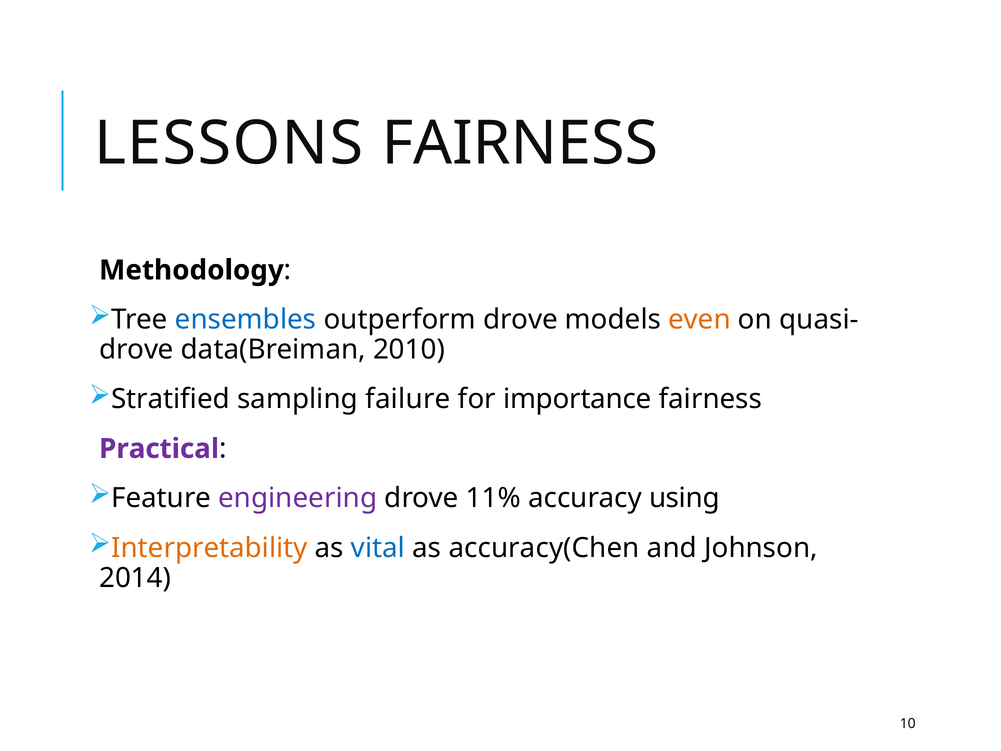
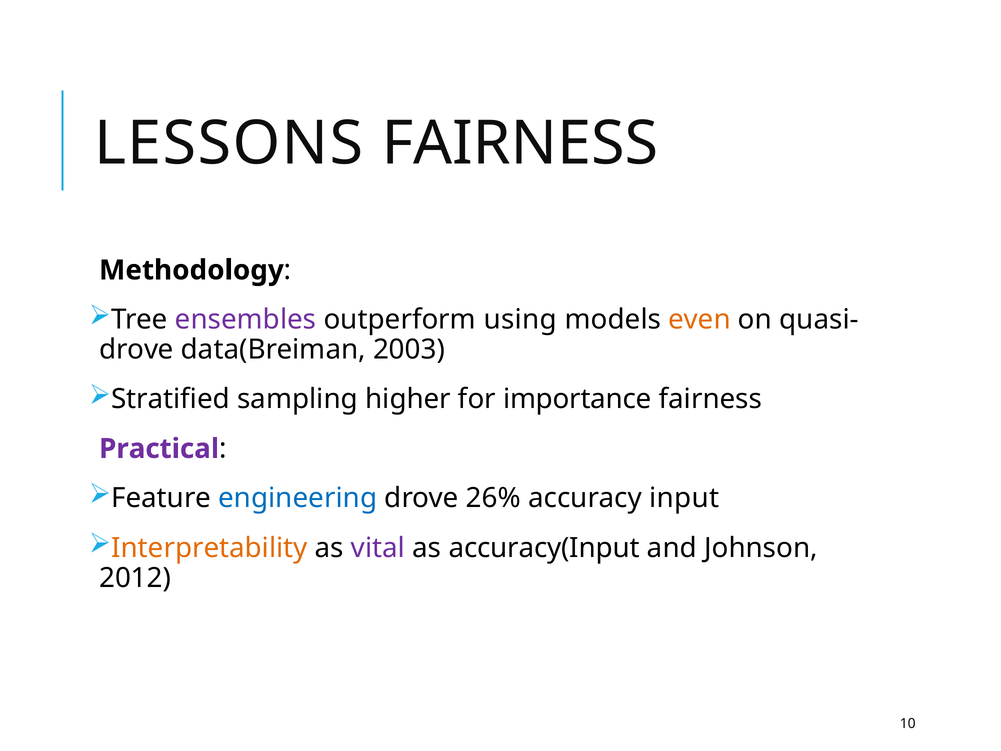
ensembles colour: blue -> purple
outperform drove: drove -> using
2010: 2010 -> 2003
failure: failure -> higher
engineering colour: purple -> blue
11%: 11% -> 26%
using: using -> input
vital colour: blue -> purple
accuracy(Chen: accuracy(Chen -> accuracy(Input
2014: 2014 -> 2012
